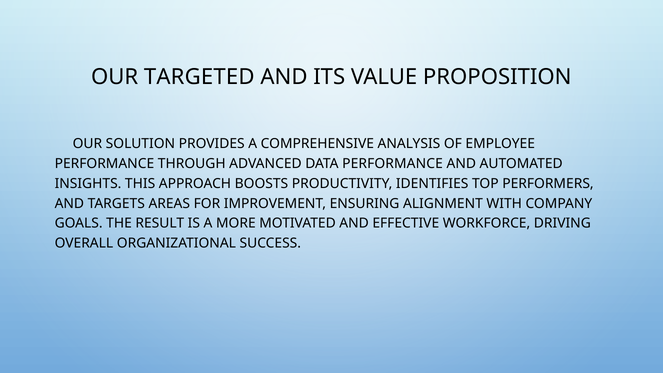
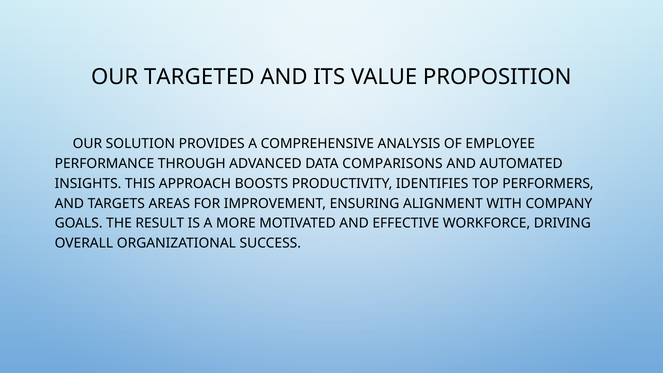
DATA PERFORMANCE: PERFORMANCE -> COMPARISONS
